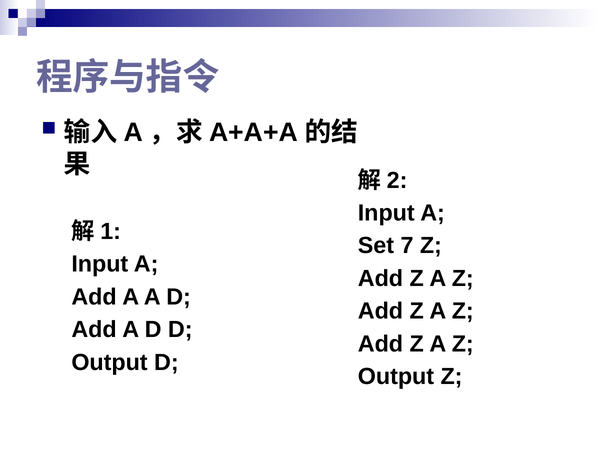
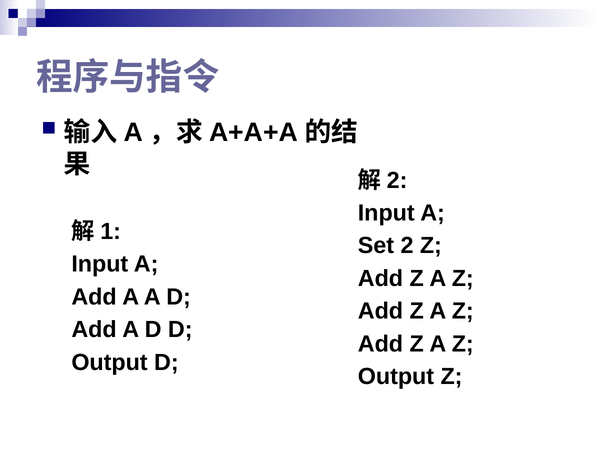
Set 7: 7 -> 2
